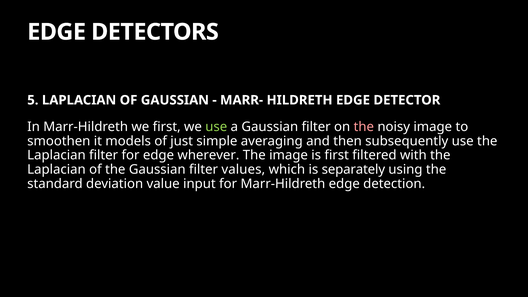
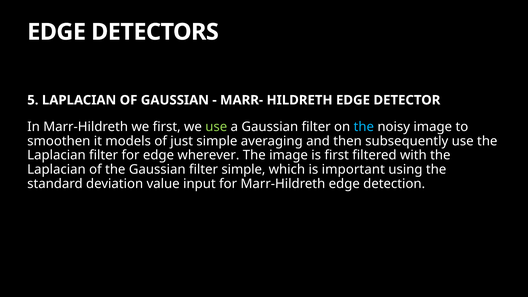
the at (364, 127) colour: pink -> light blue
filter values: values -> simple
separately: separately -> important
